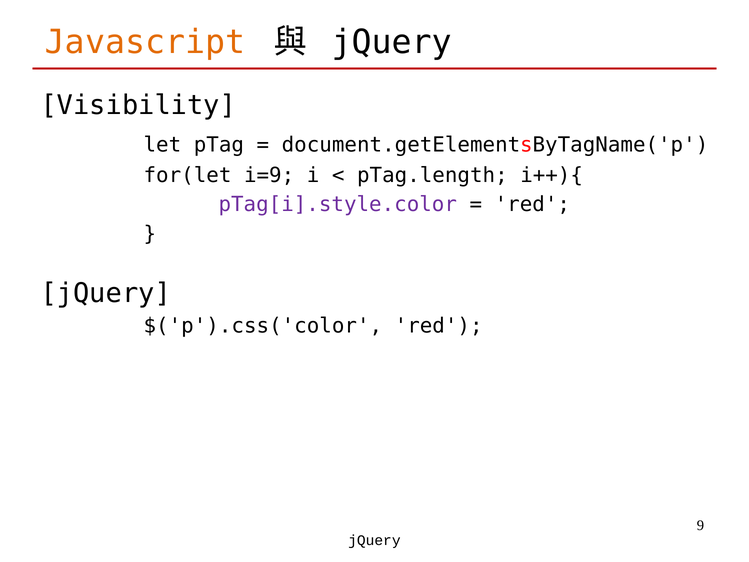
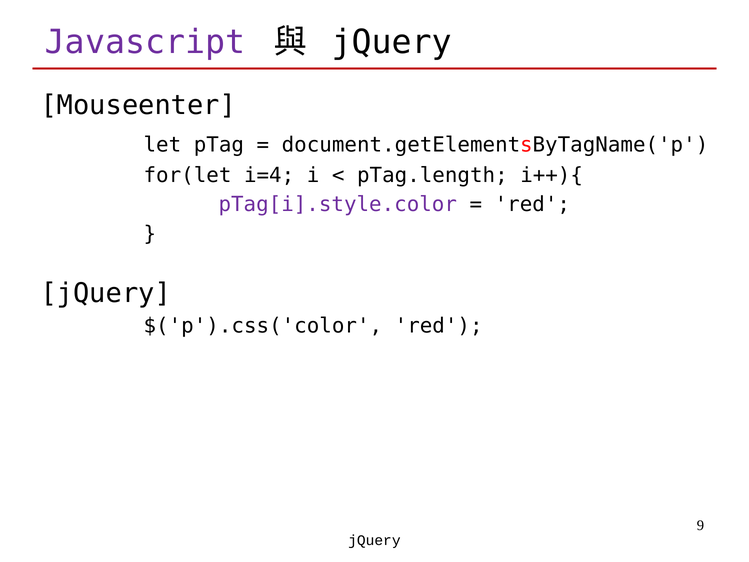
Javascript colour: orange -> purple
Visibility: Visibility -> Mouseenter
i=9: i=9 -> i=4
